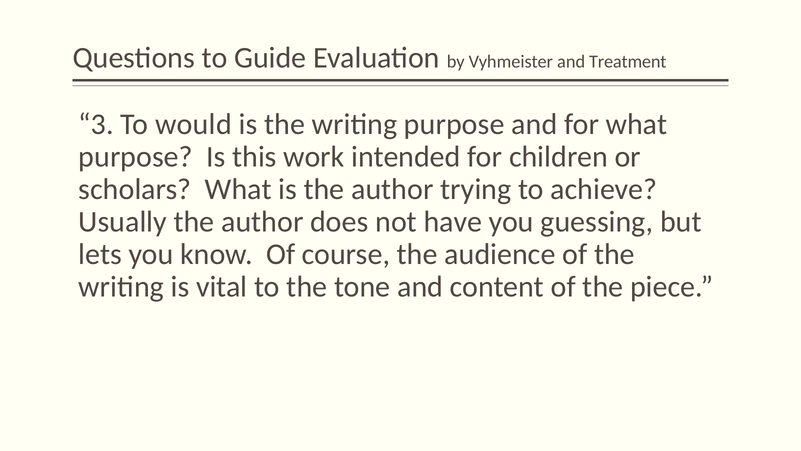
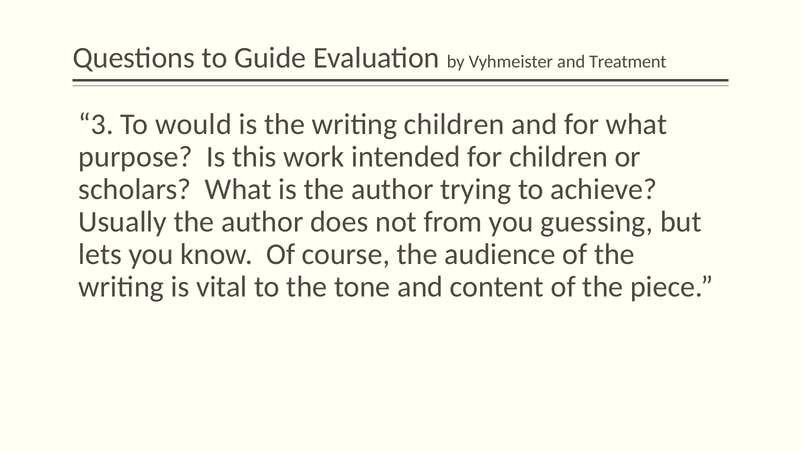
writing purpose: purpose -> children
have: have -> from
